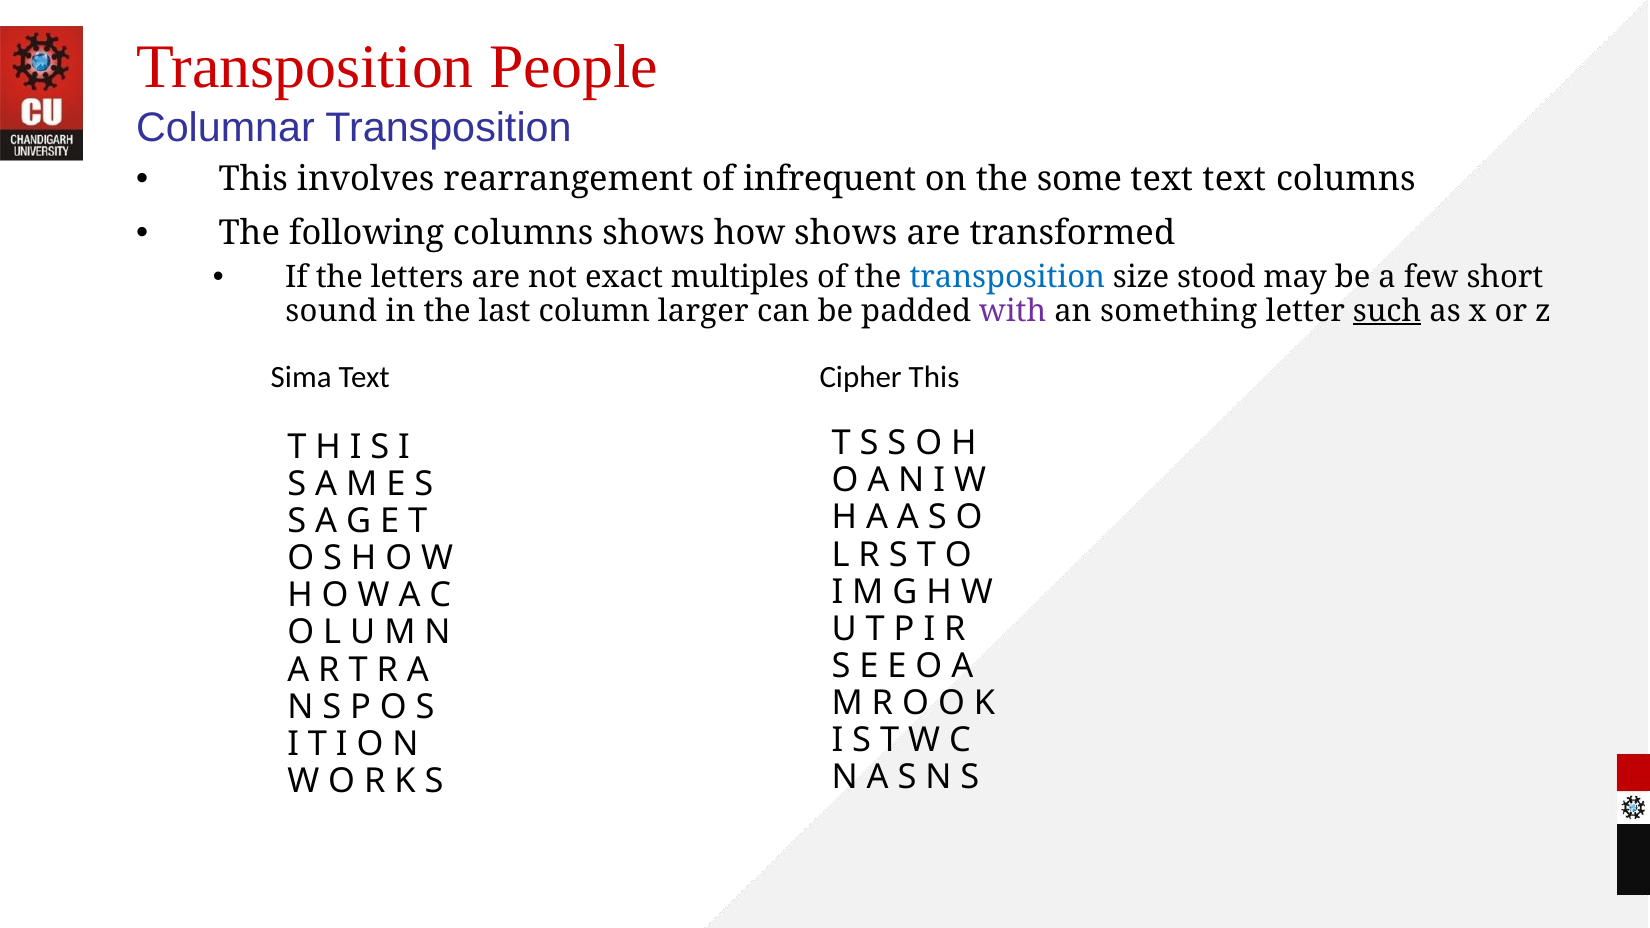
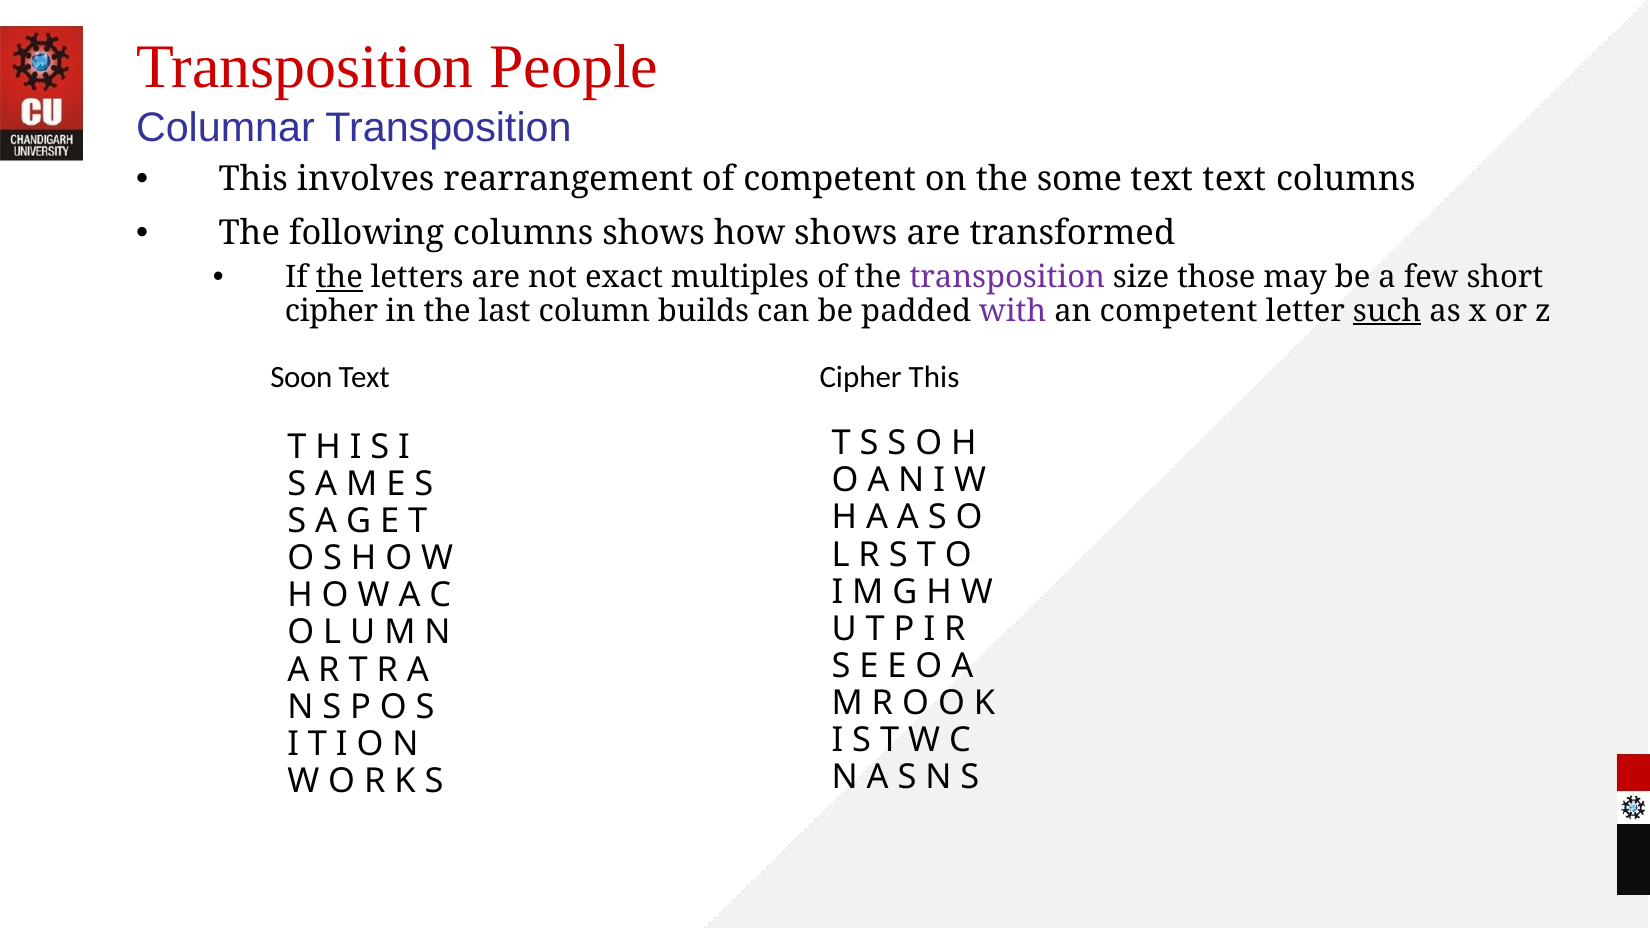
of infrequent: infrequent -> competent
the at (339, 278) underline: none -> present
transposition at (1007, 278) colour: blue -> purple
stood: stood -> those
sound at (331, 311): sound -> cipher
larger: larger -> builds
an something: something -> competent
Sima: Sima -> Soon
